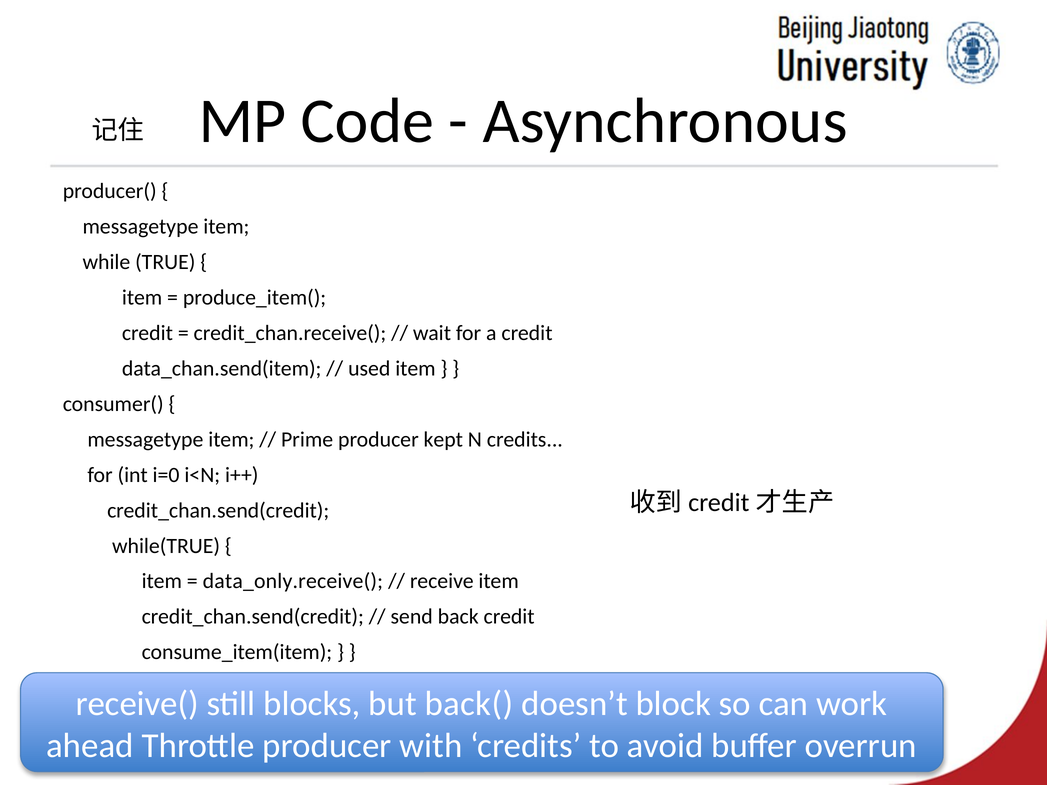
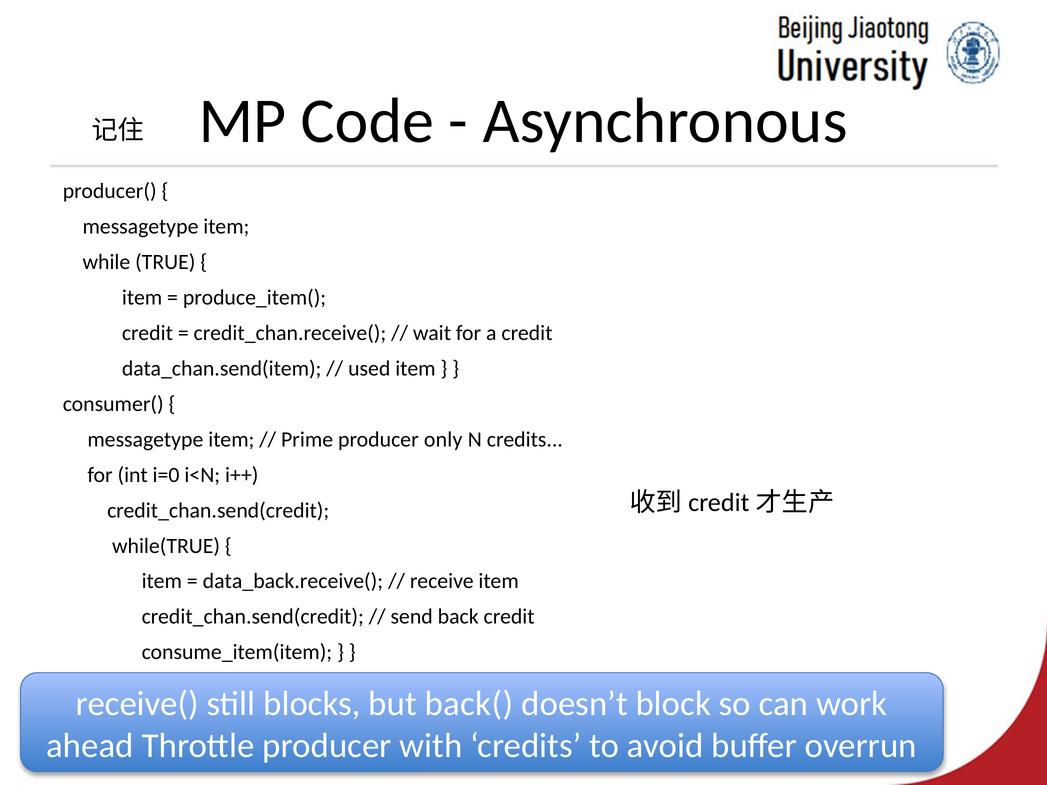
kept: kept -> only
data_only.receive(: data_only.receive( -> data_back.receive(
